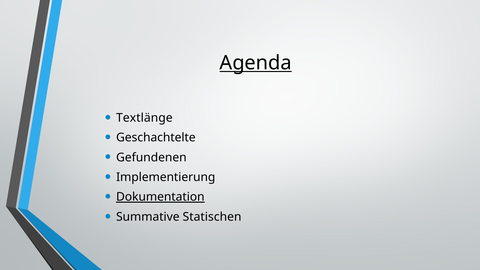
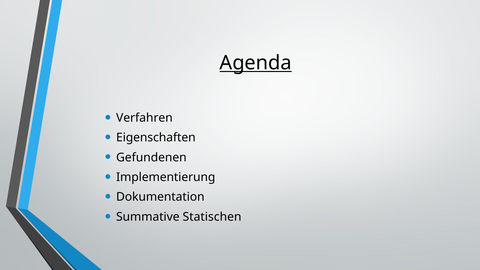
Textlänge: Textlänge -> Verfahren
Geschachtelte: Geschachtelte -> Eigenschaften
Dokumentation underline: present -> none
